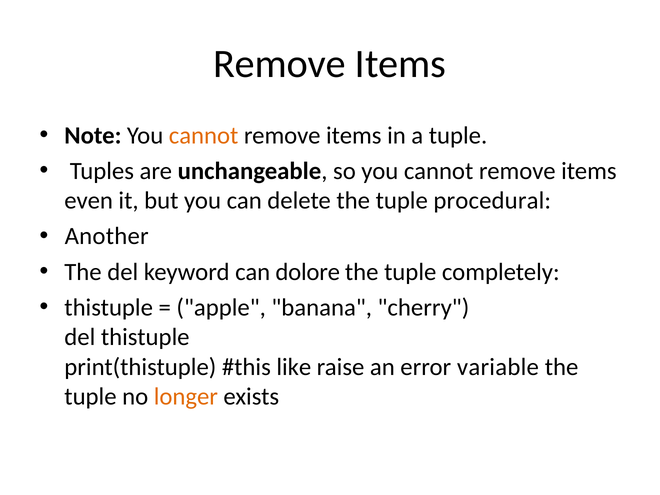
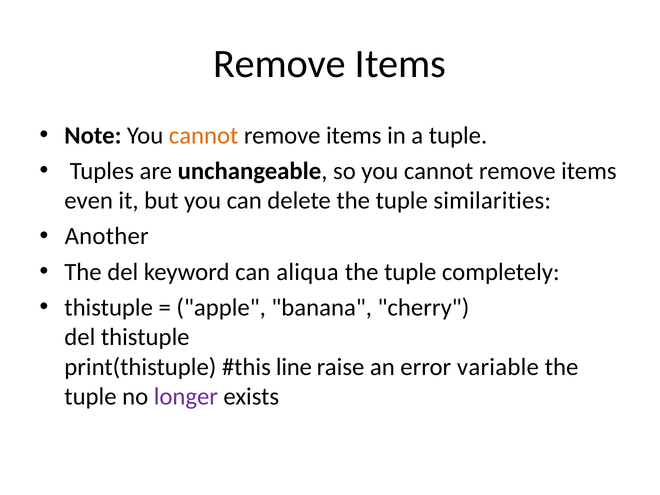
procedural: procedural -> similarities
dolore: dolore -> aliqua
like: like -> line
longer colour: orange -> purple
